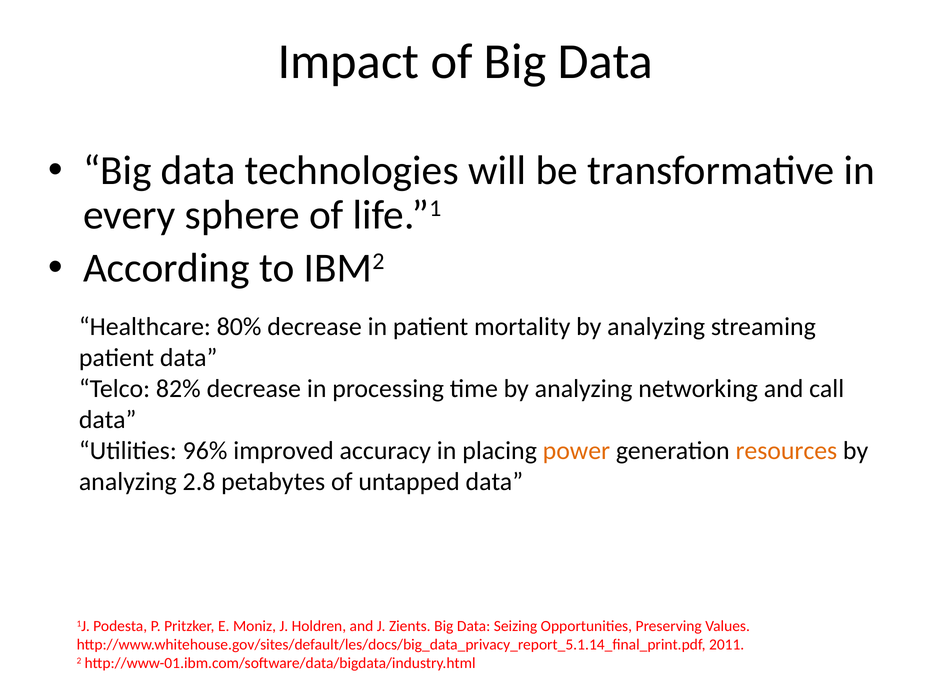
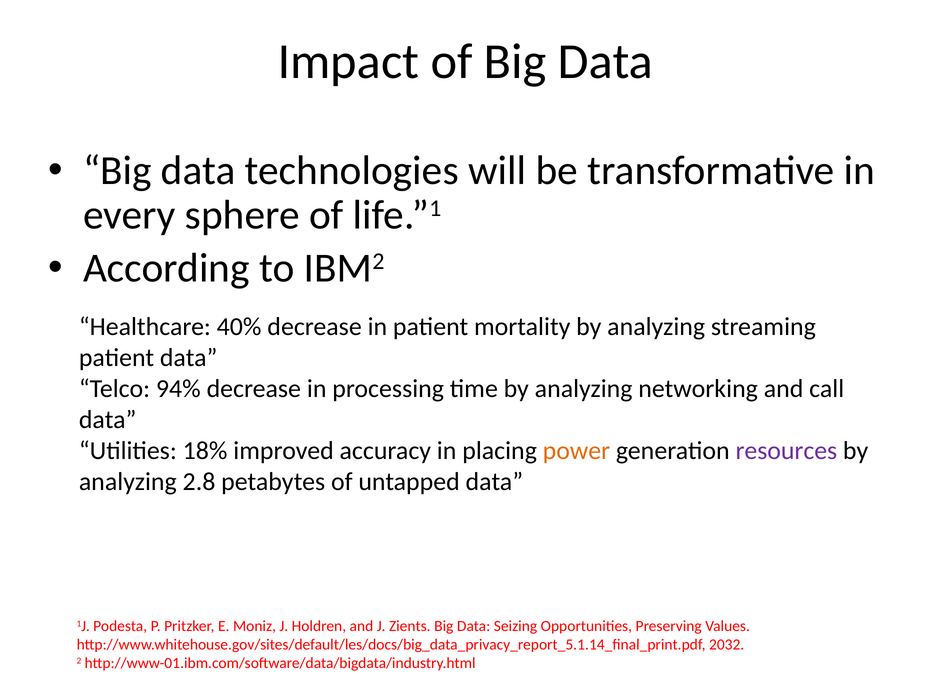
80%: 80% -> 40%
82%: 82% -> 94%
96%: 96% -> 18%
resources colour: orange -> purple
2011: 2011 -> 2032
